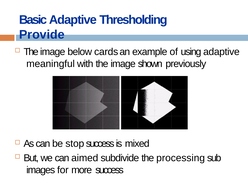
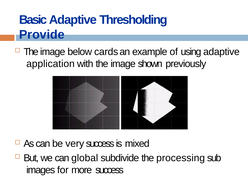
meaningful: meaningful -> application
stop: stop -> very
aimed: aimed -> global
